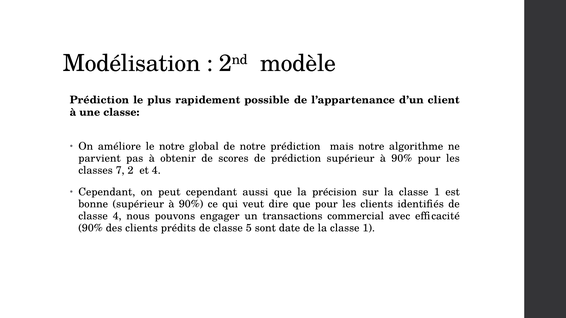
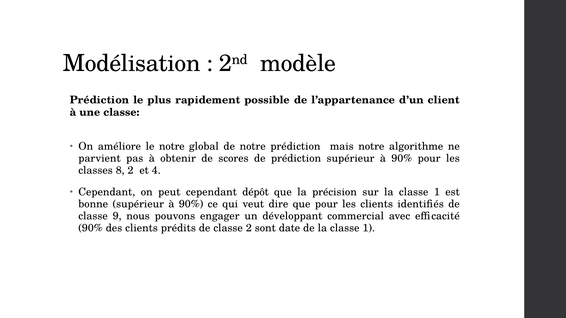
7: 7 -> 8
aussi: aussi -> dépôt
classe 4: 4 -> 9
transactions: transactions -> développant
classe 5: 5 -> 2
